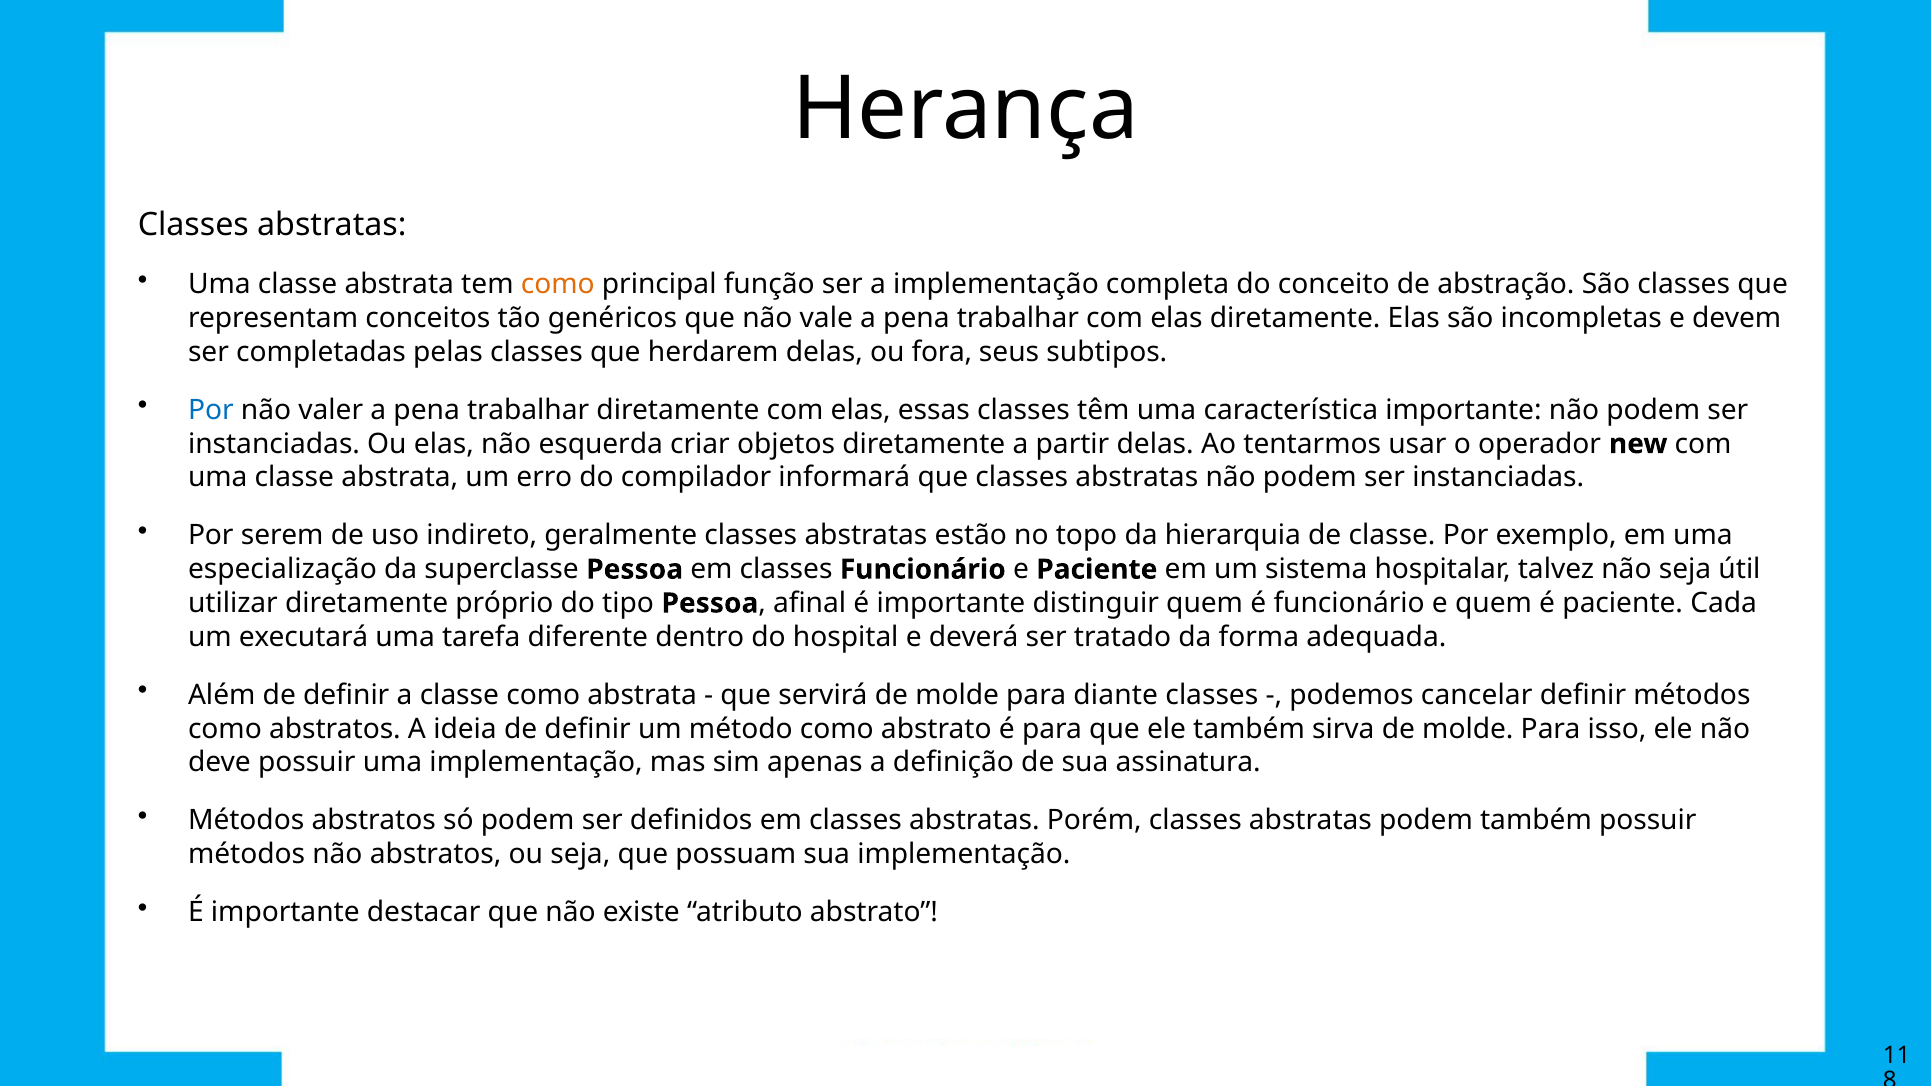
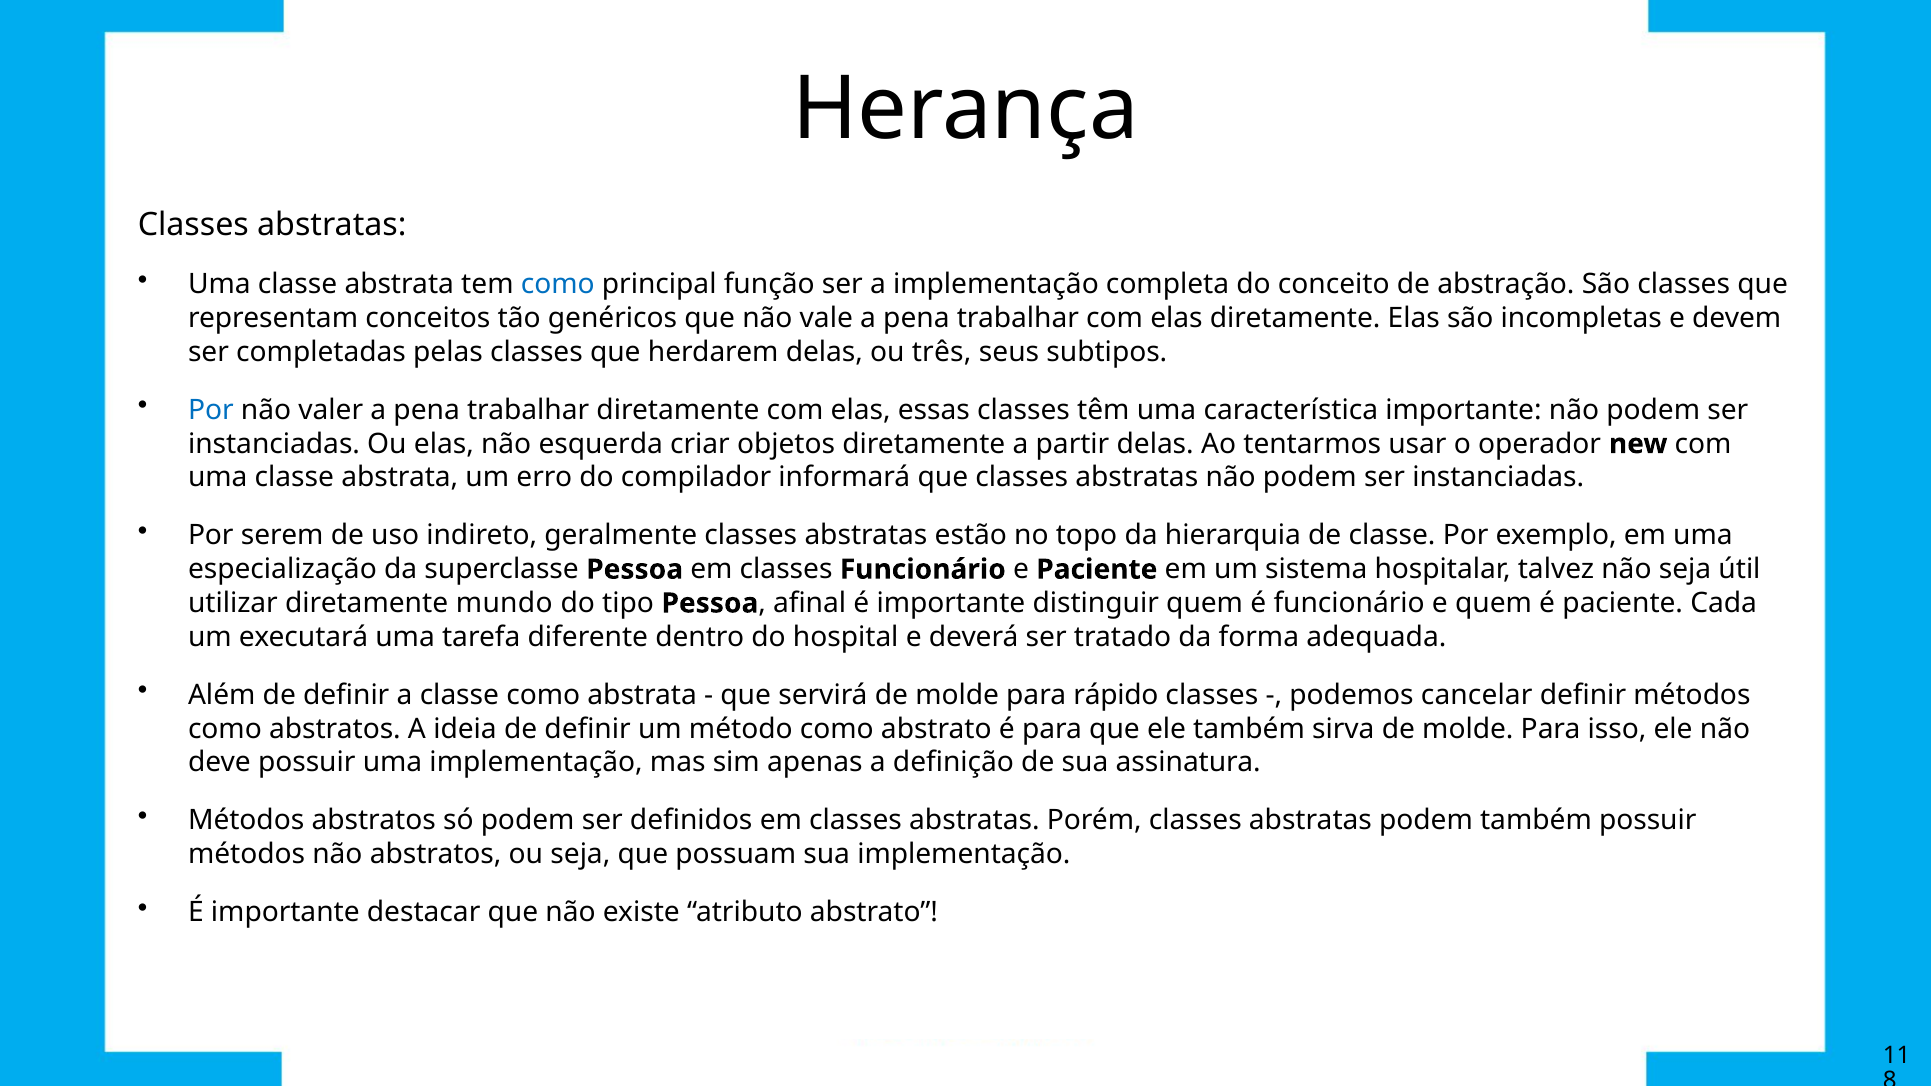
como at (558, 285) colour: orange -> blue
fora: fora -> três
próprio: próprio -> mundo
diante: diante -> rápido
